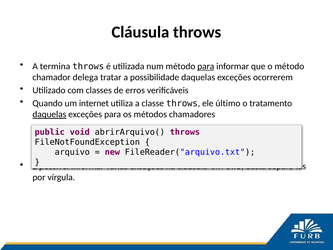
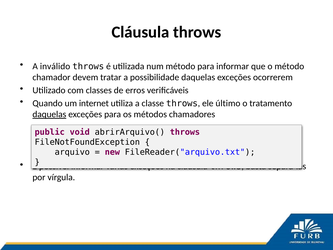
termina: termina -> inválido
para at (206, 66) underline: present -> none
delega: delega -> devem
